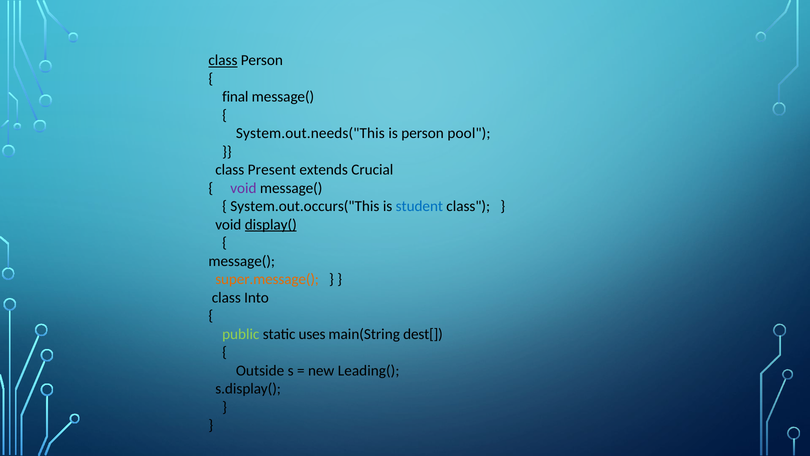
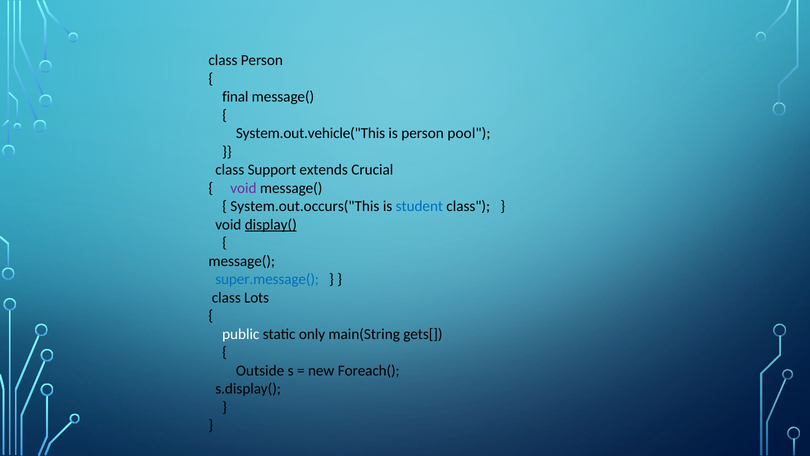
class at (223, 60) underline: present -> none
System.out.needs("This: System.out.needs("This -> System.out.vehicle("This
Present: Present -> Support
super.message( colour: orange -> blue
Into: Into -> Lots
public colour: light green -> white
uses: uses -> only
dest[: dest[ -> gets[
Leading(: Leading( -> Foreach(
